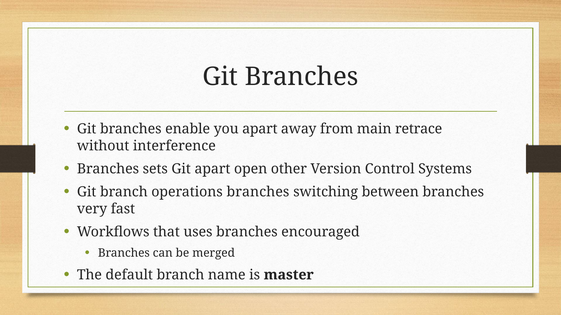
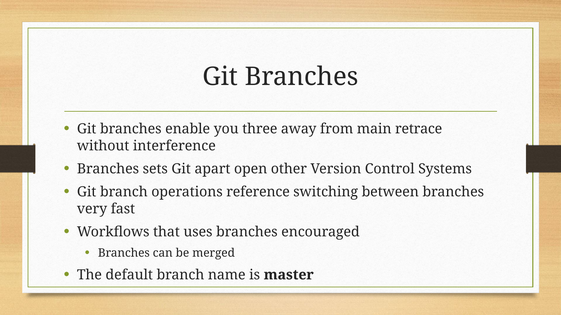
you apart: apart -> three
operations branches: branches -> reference
